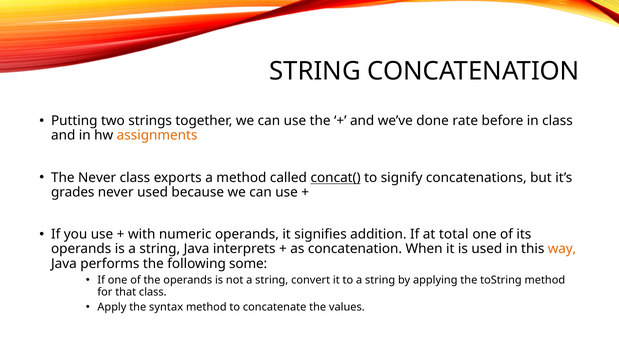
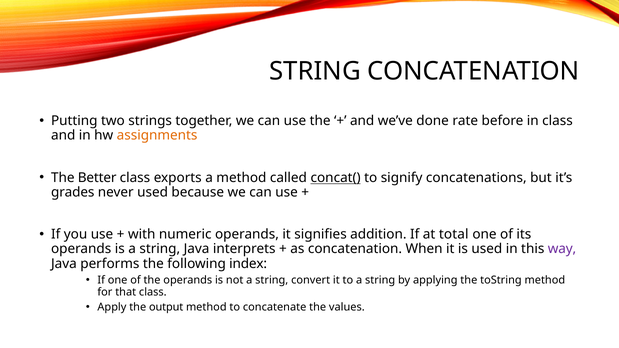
The Never: Never -> Better
way colour: orange -> purple
some: some -> index
syntax: syntax -> output
